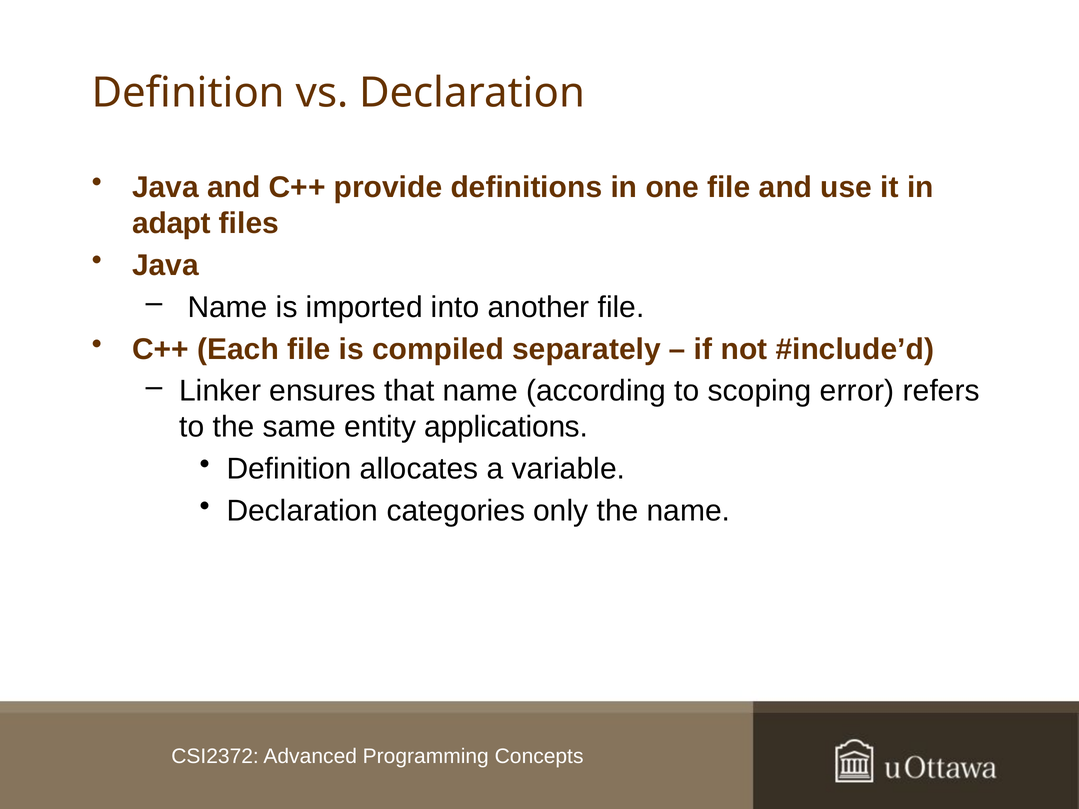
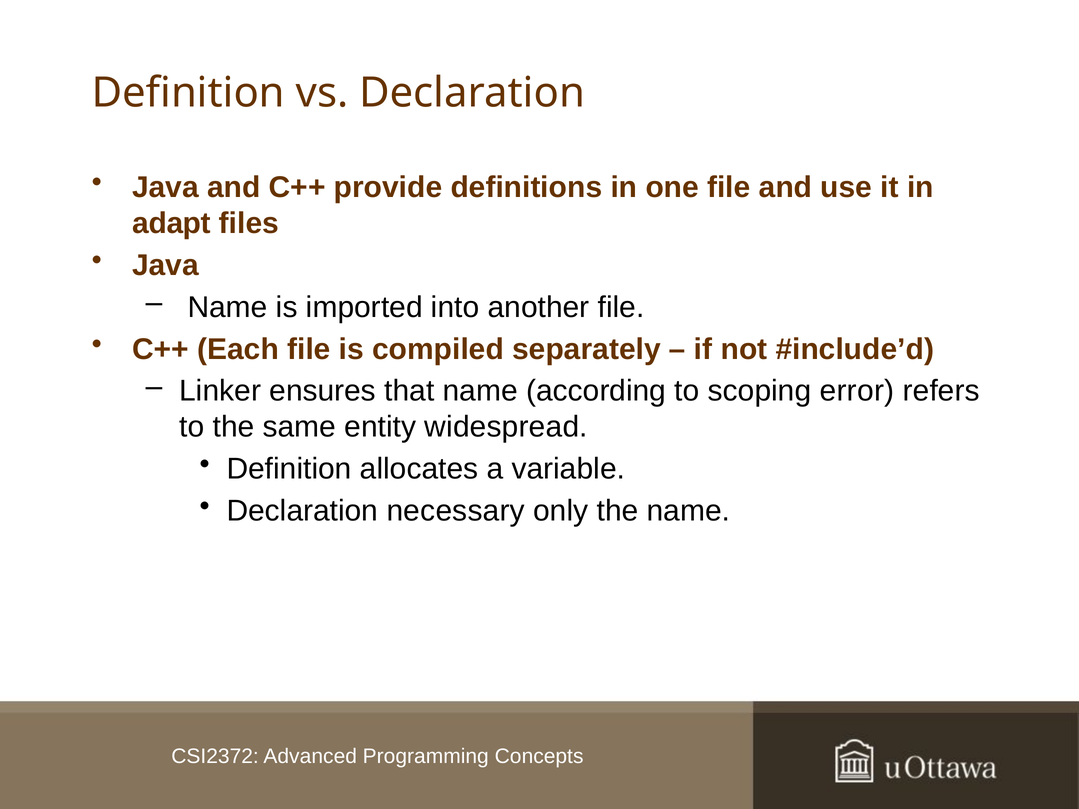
applications: applications -> widespread
categories: categories -> necessary
